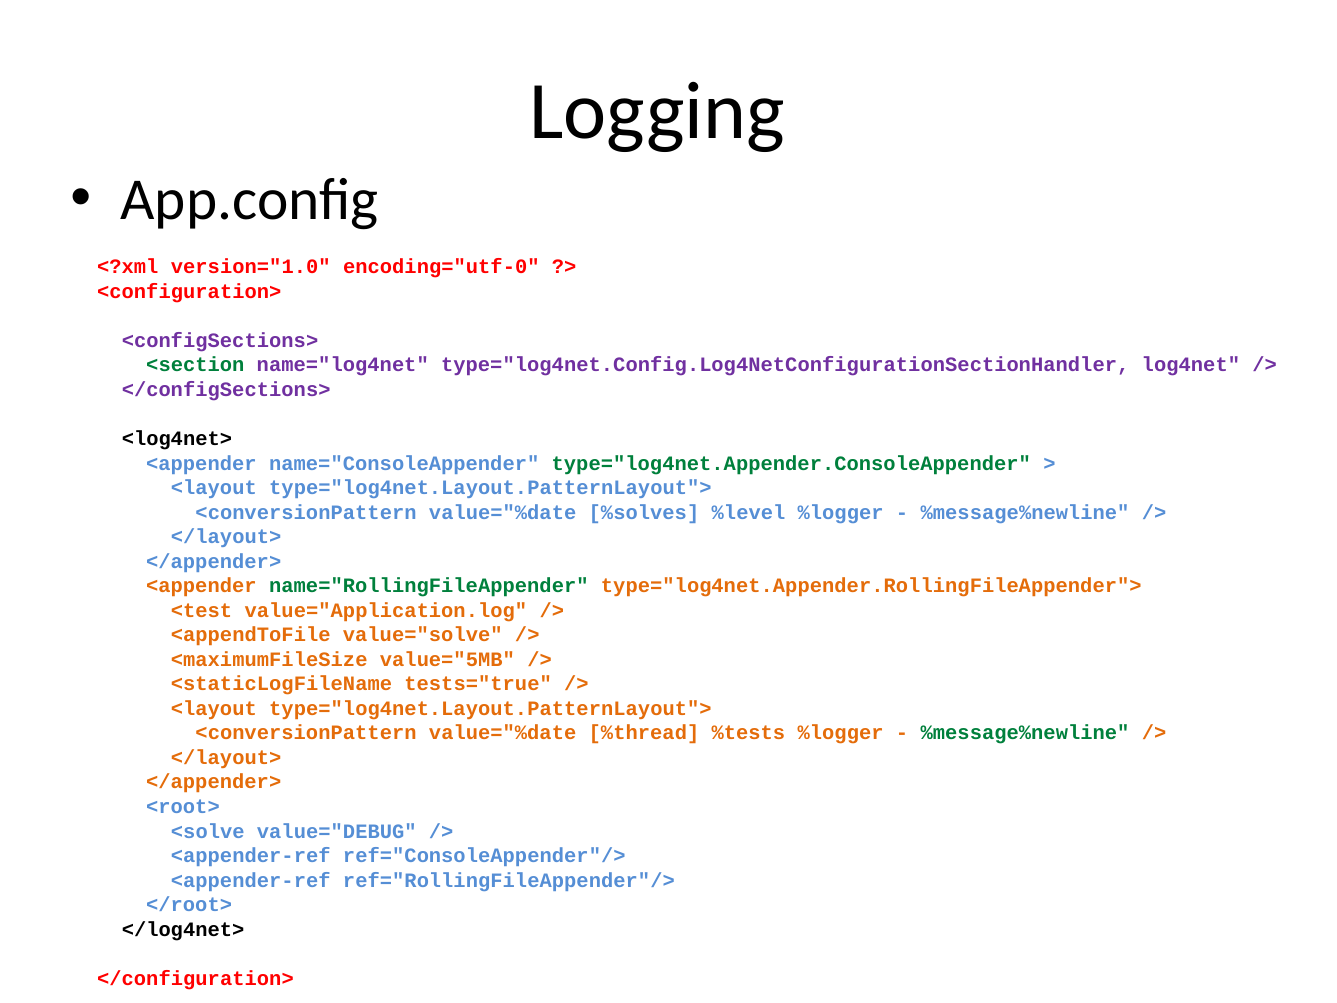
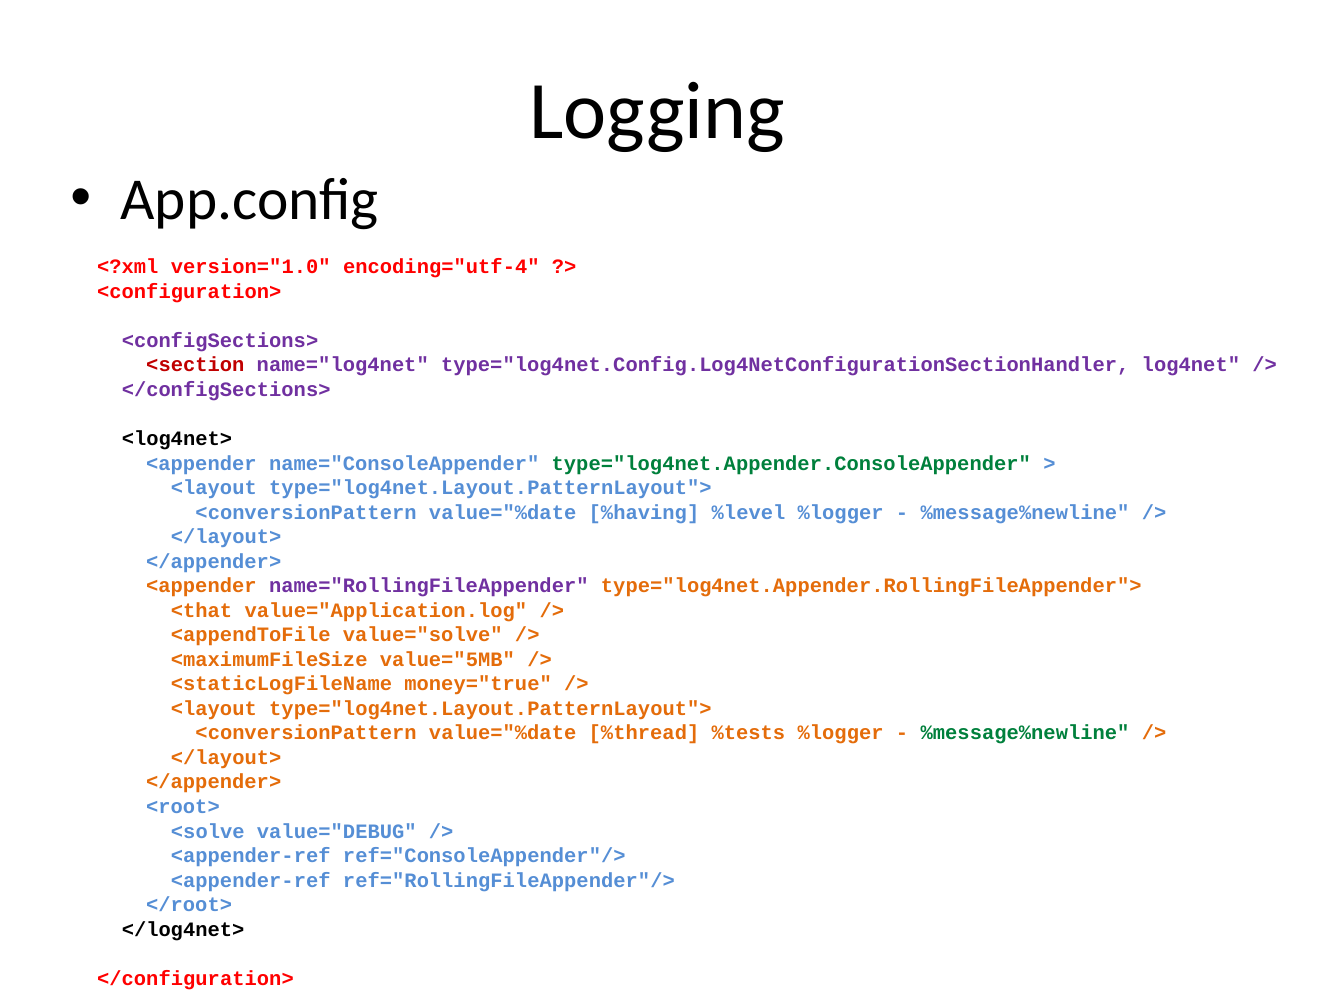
encoding="utf-0: encoding="utf-0 -> encoding="utf-4
<section colour: green -> red
%solves: %solves -> %having
name="RollingFileAppender colour: green -> purple
<test: <test -> <that
tests="true: tests="true -> money="true
